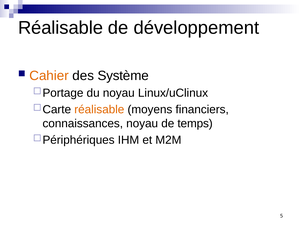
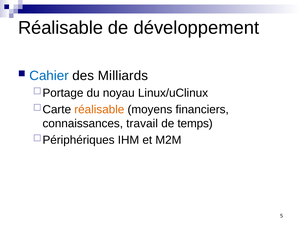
Cahier colour: orange -> blue
Système: Système -> Milliards
connaissances noyau: noyau -> travail
